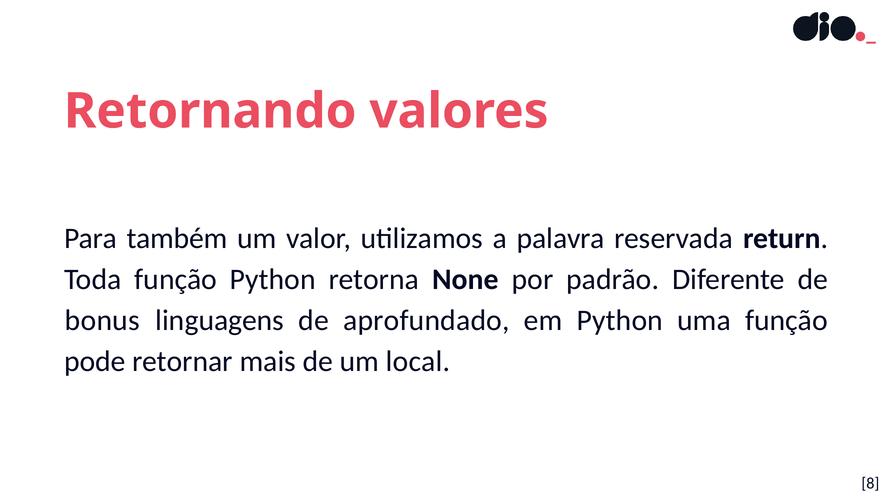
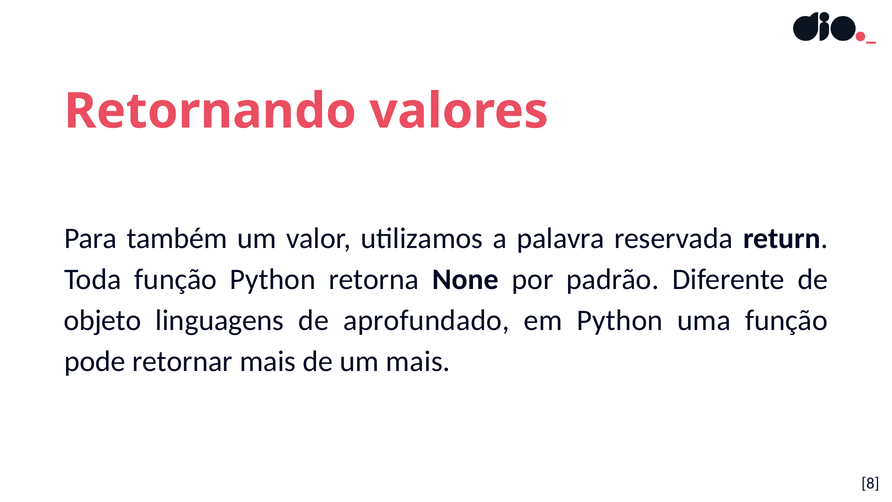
bonus: bonus -> objeto
um local: local -> mais
